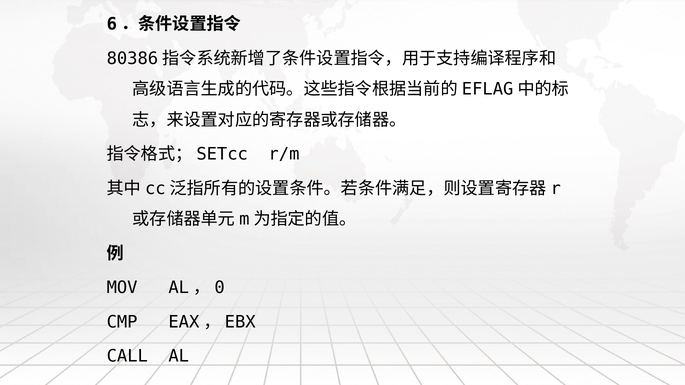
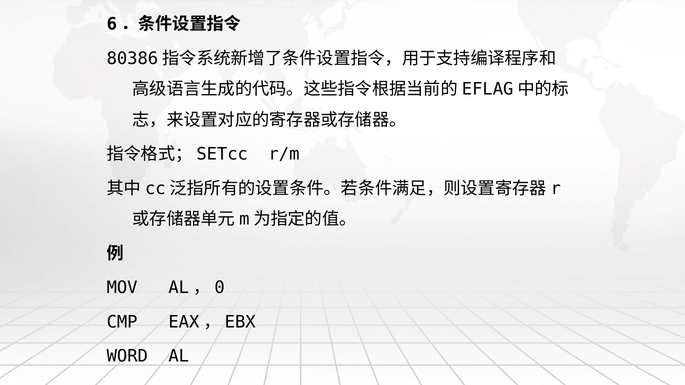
CALL: CALL -> WORD
